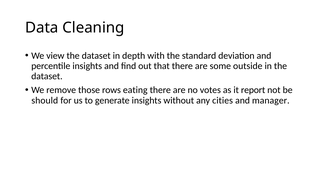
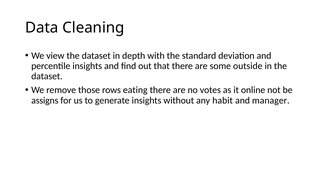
report: report -> online
should: should -> assigns
cities: cities -> habit
